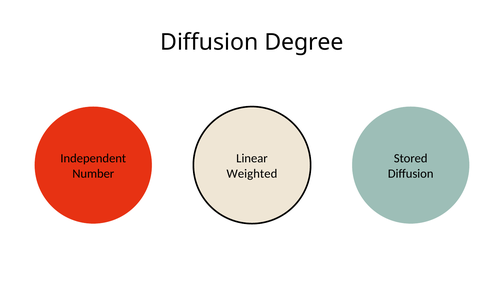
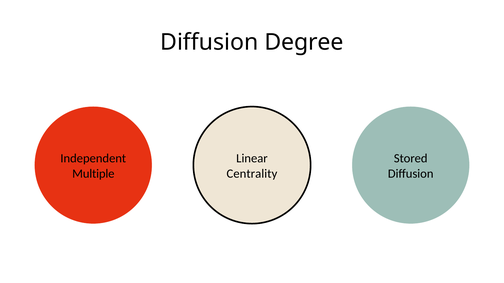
Number: Number -> Multiple
Weighted: Weighted -> Centrality
